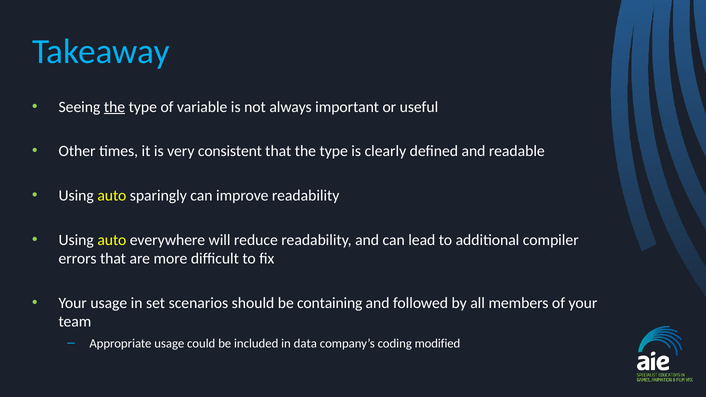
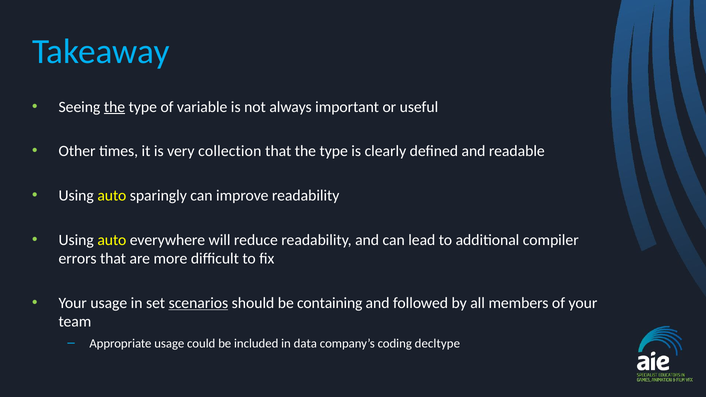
consistent: consistent -> collection
scenarios underline: none -> present
modified: modified -> decltype
